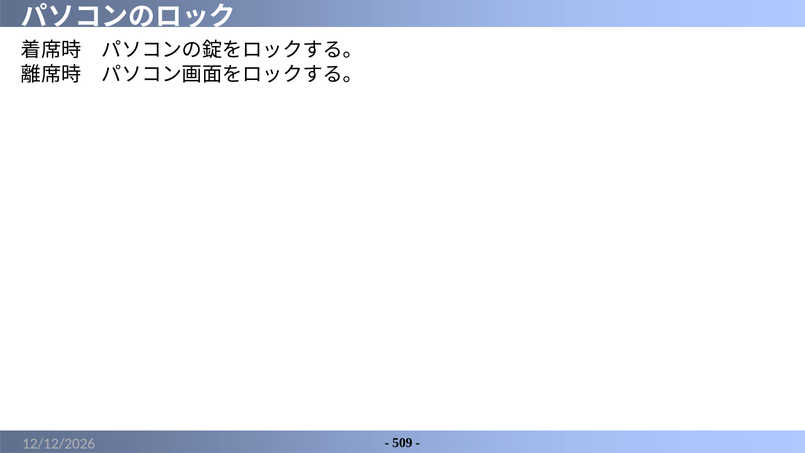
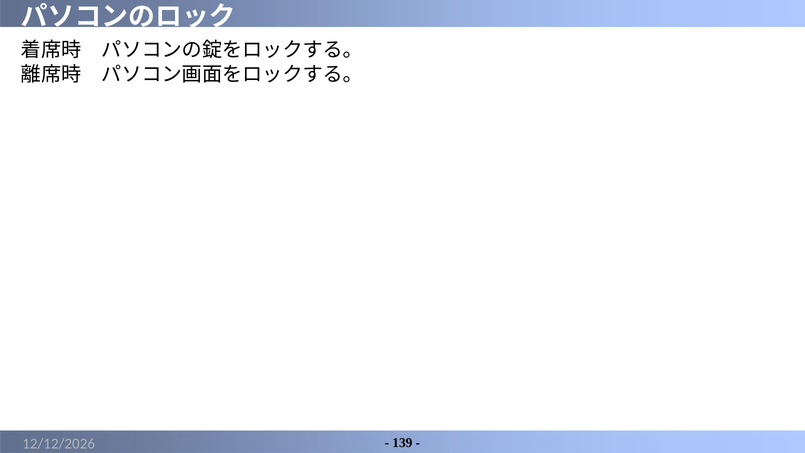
509: 509 -> 139
